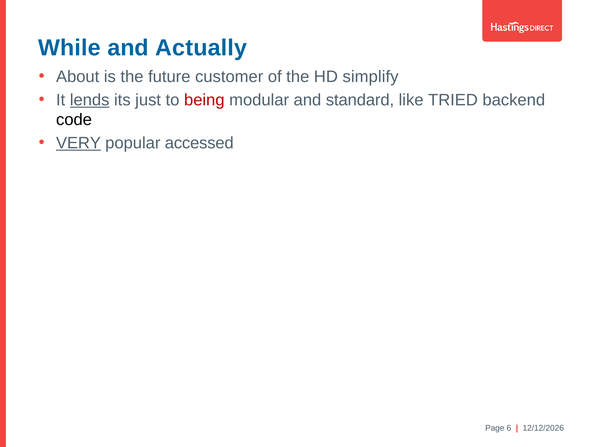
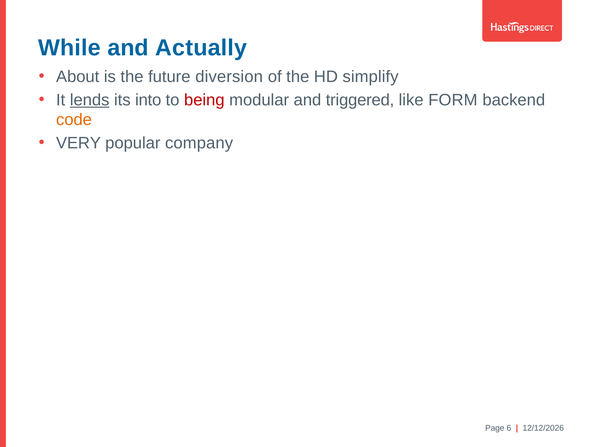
customer: customer -> diversion
just: just -> into
standard: standard -> triggered
TRIED: TRIED -> FORM
code colour: black -> orange
VERY underline: present -> none
accessed: accessed -> company
